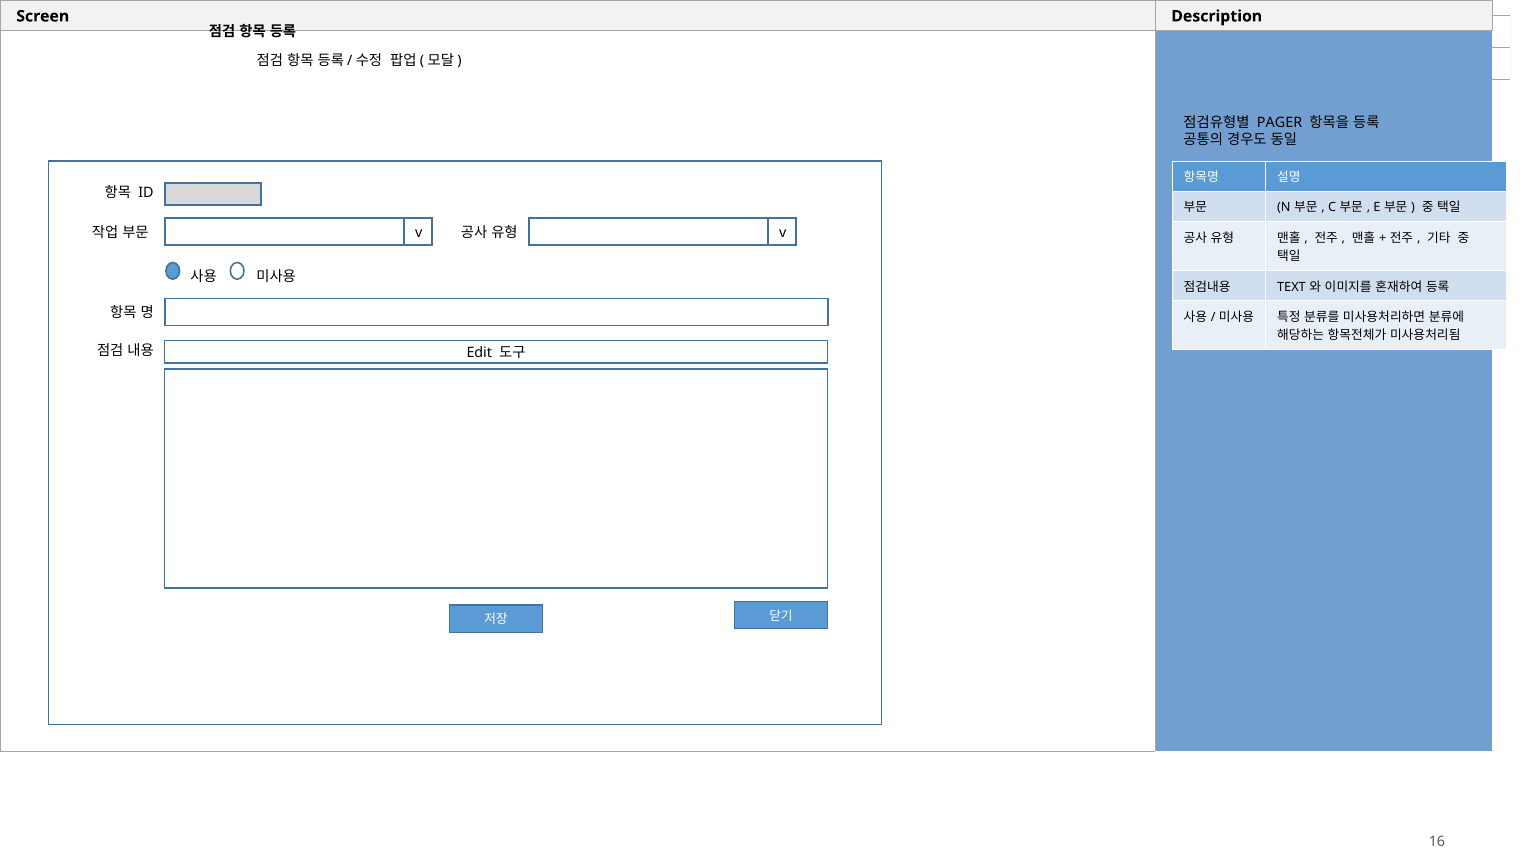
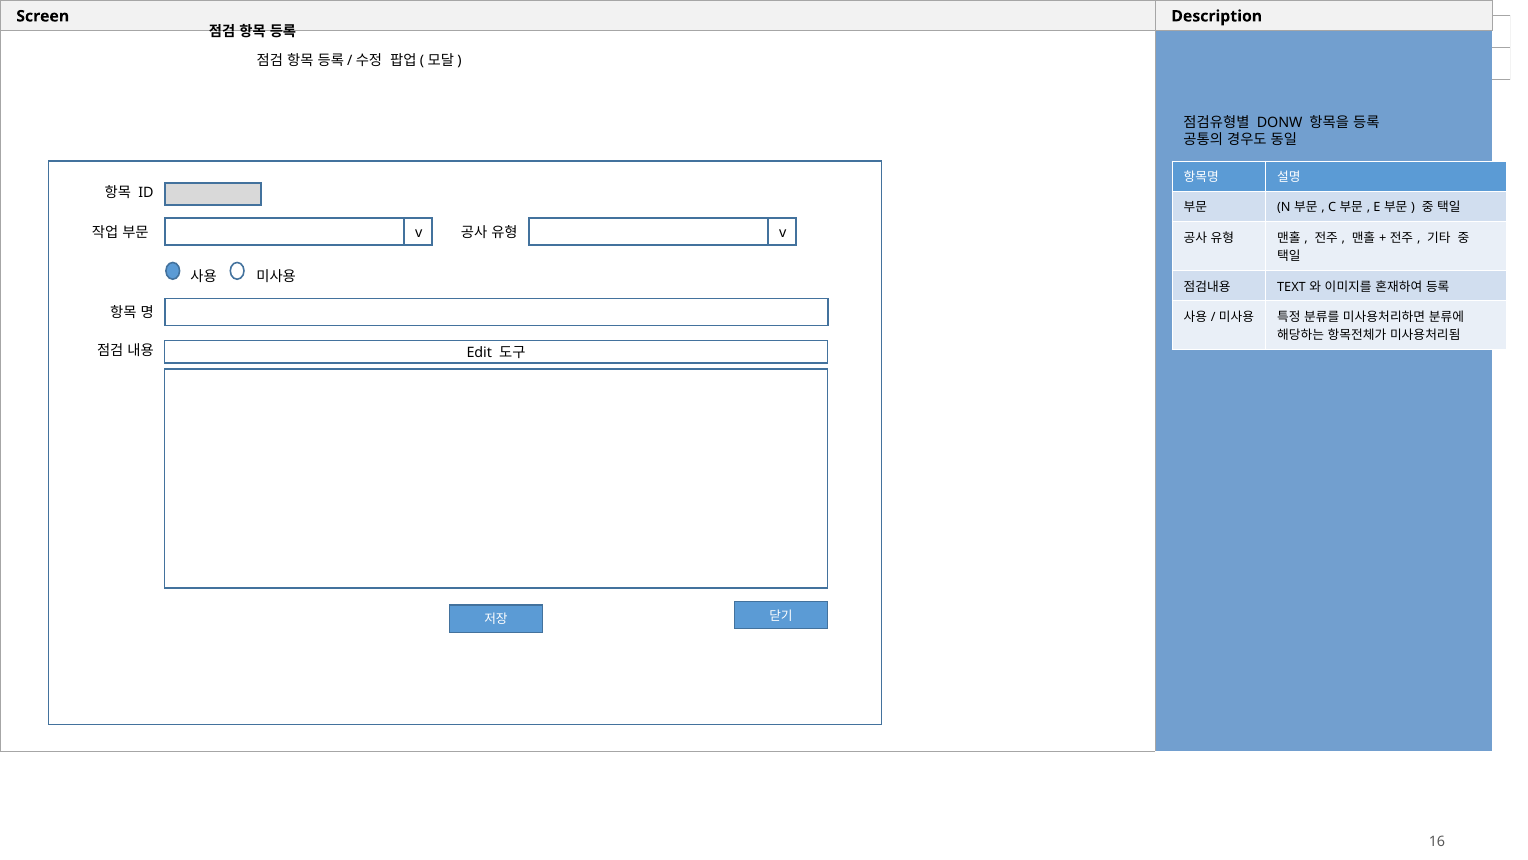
PAGER: PAGER -> DONW
